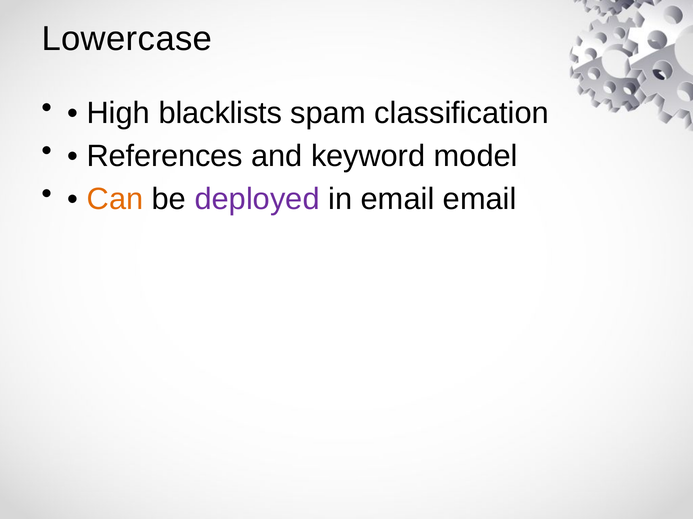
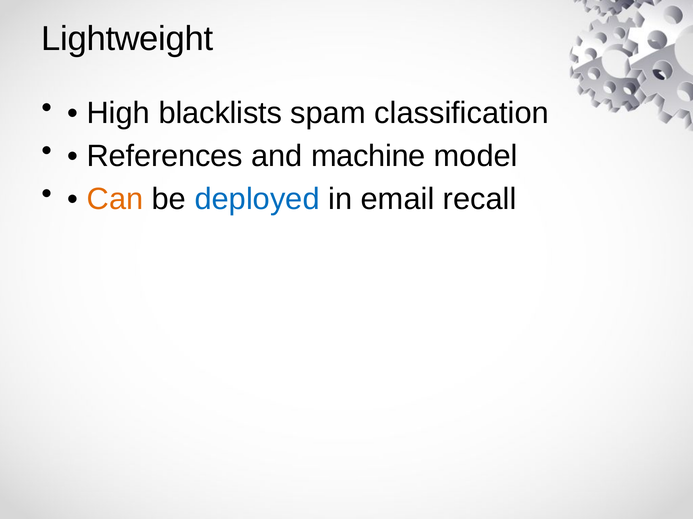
Lowercase: Lowercase -> Lightweight
keyword: keyword -> machine
deployed colour: purple -> blue
email email: email -> recall
